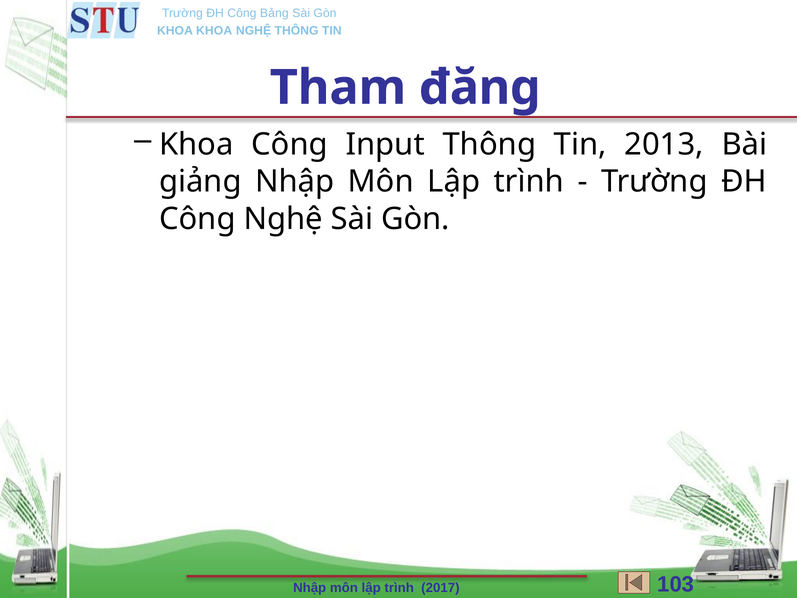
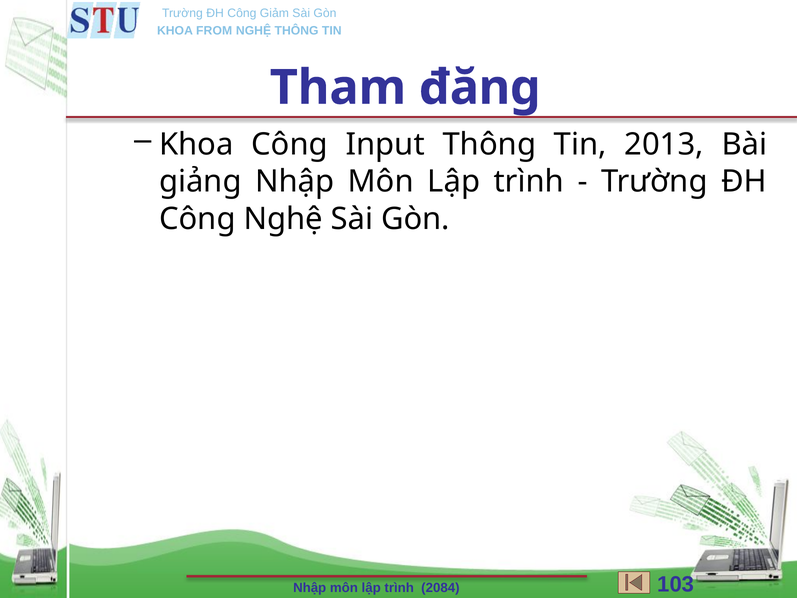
Bảng: Bảng -> Giảm
KHOA KHOA: KHOA -> FROM
2017: 2017 -> 2084
